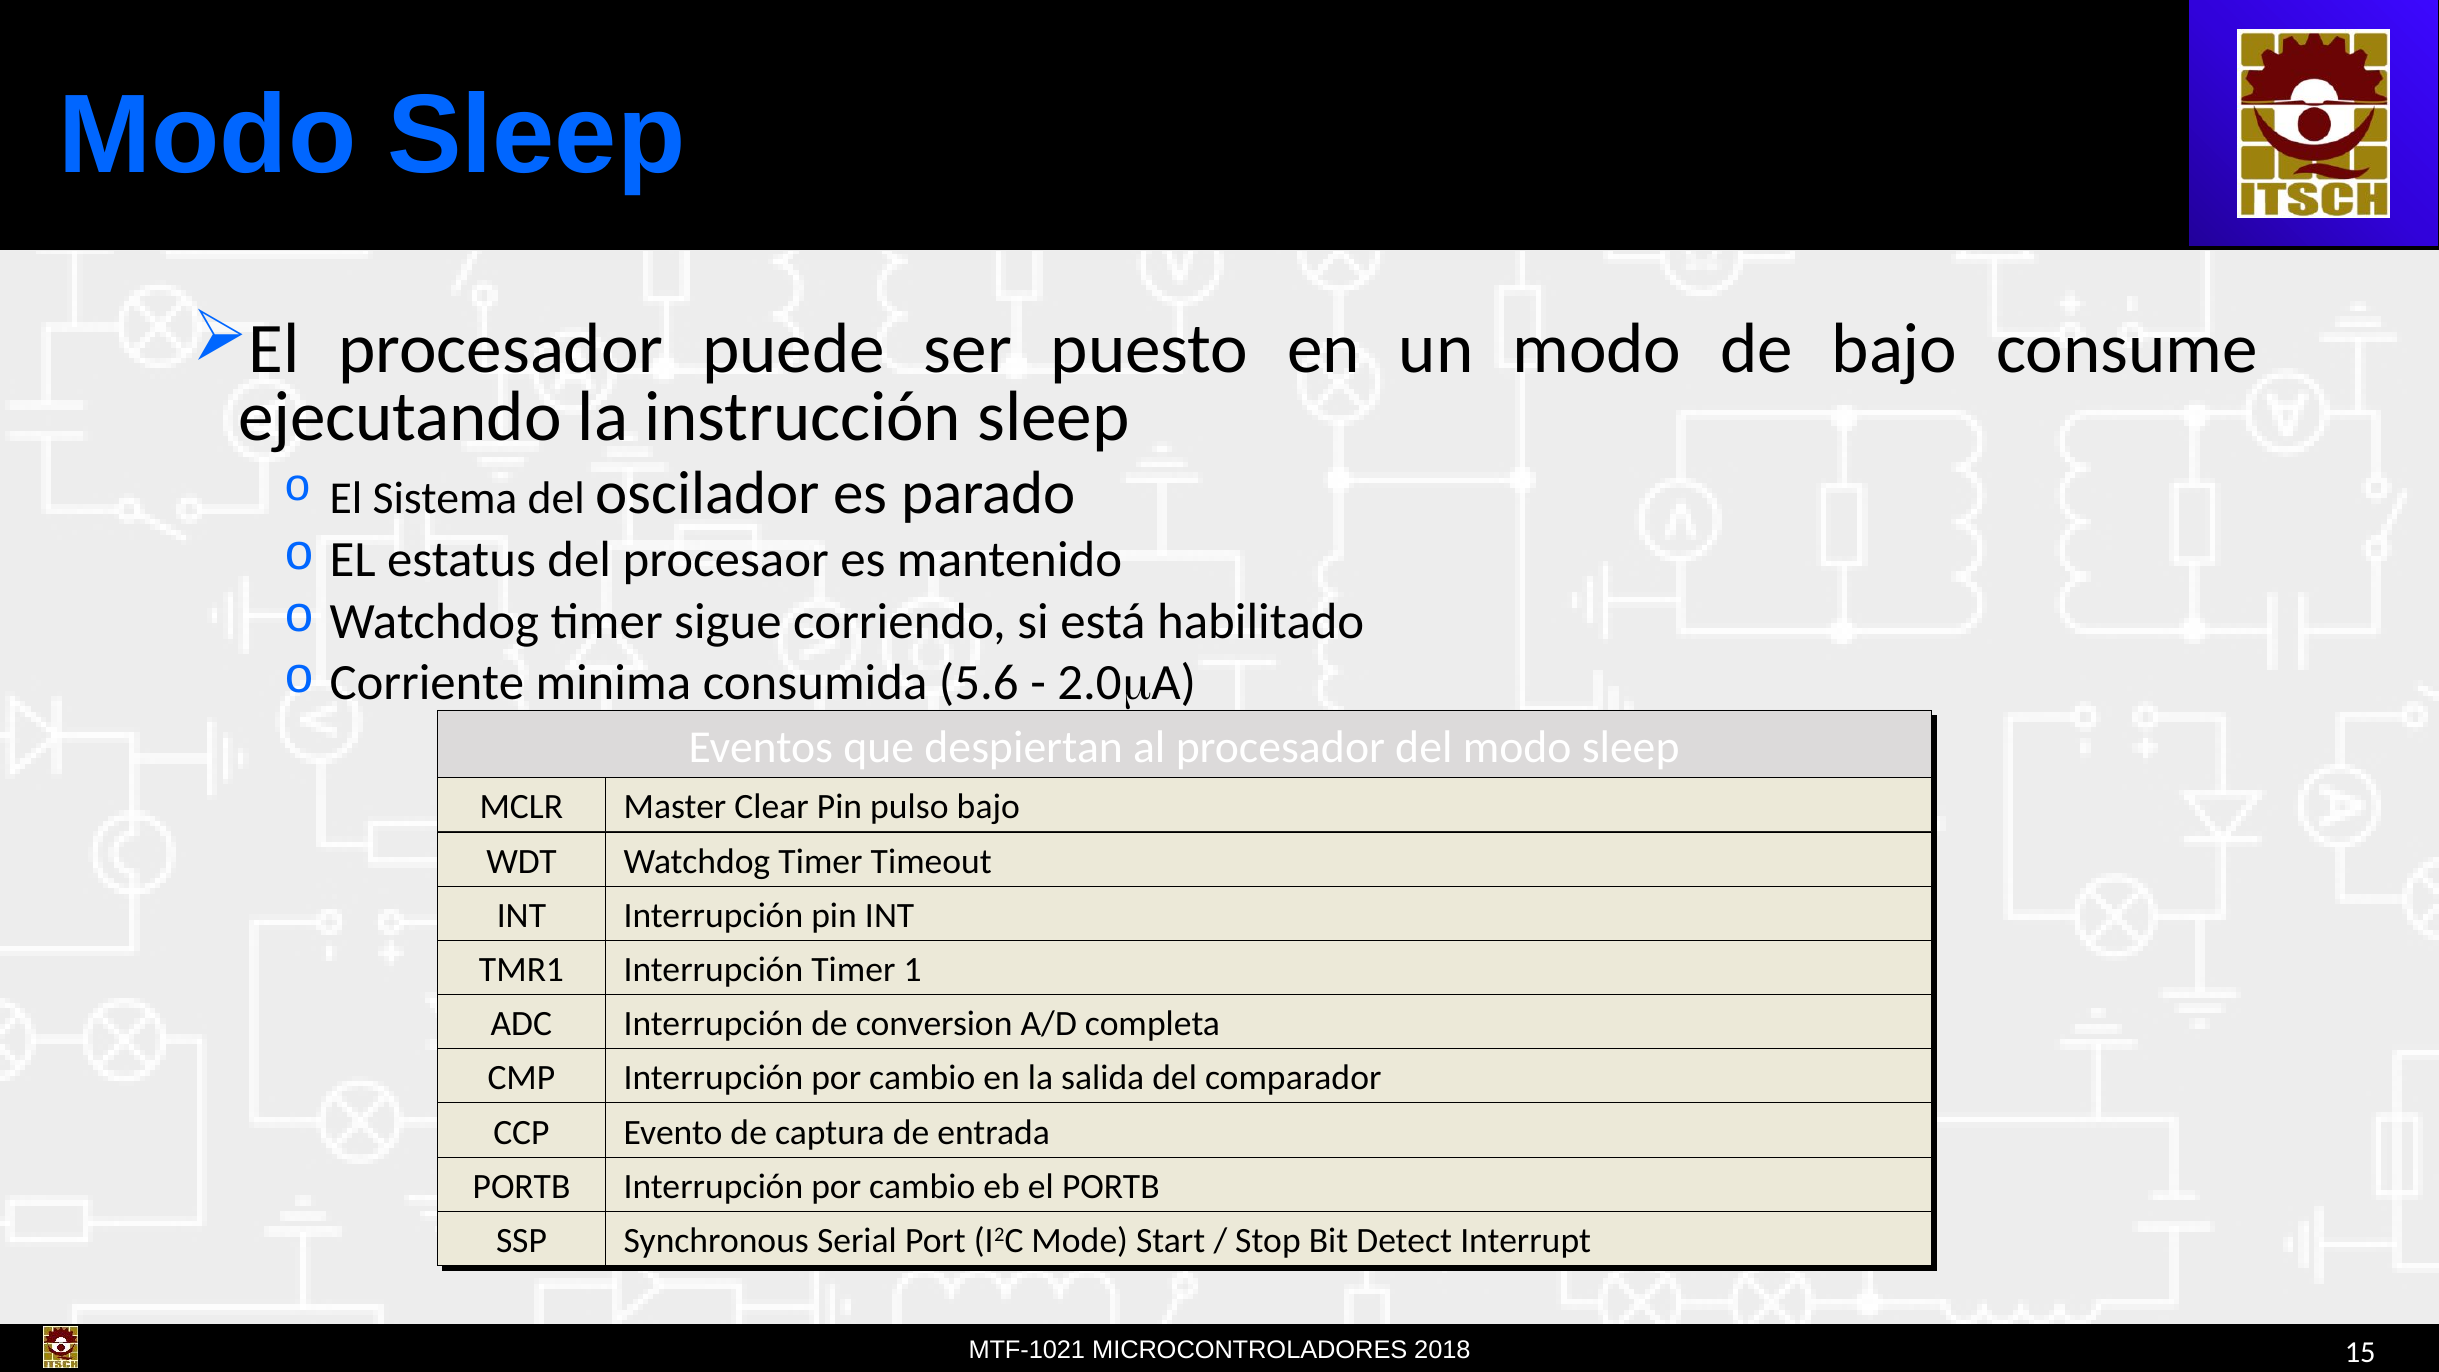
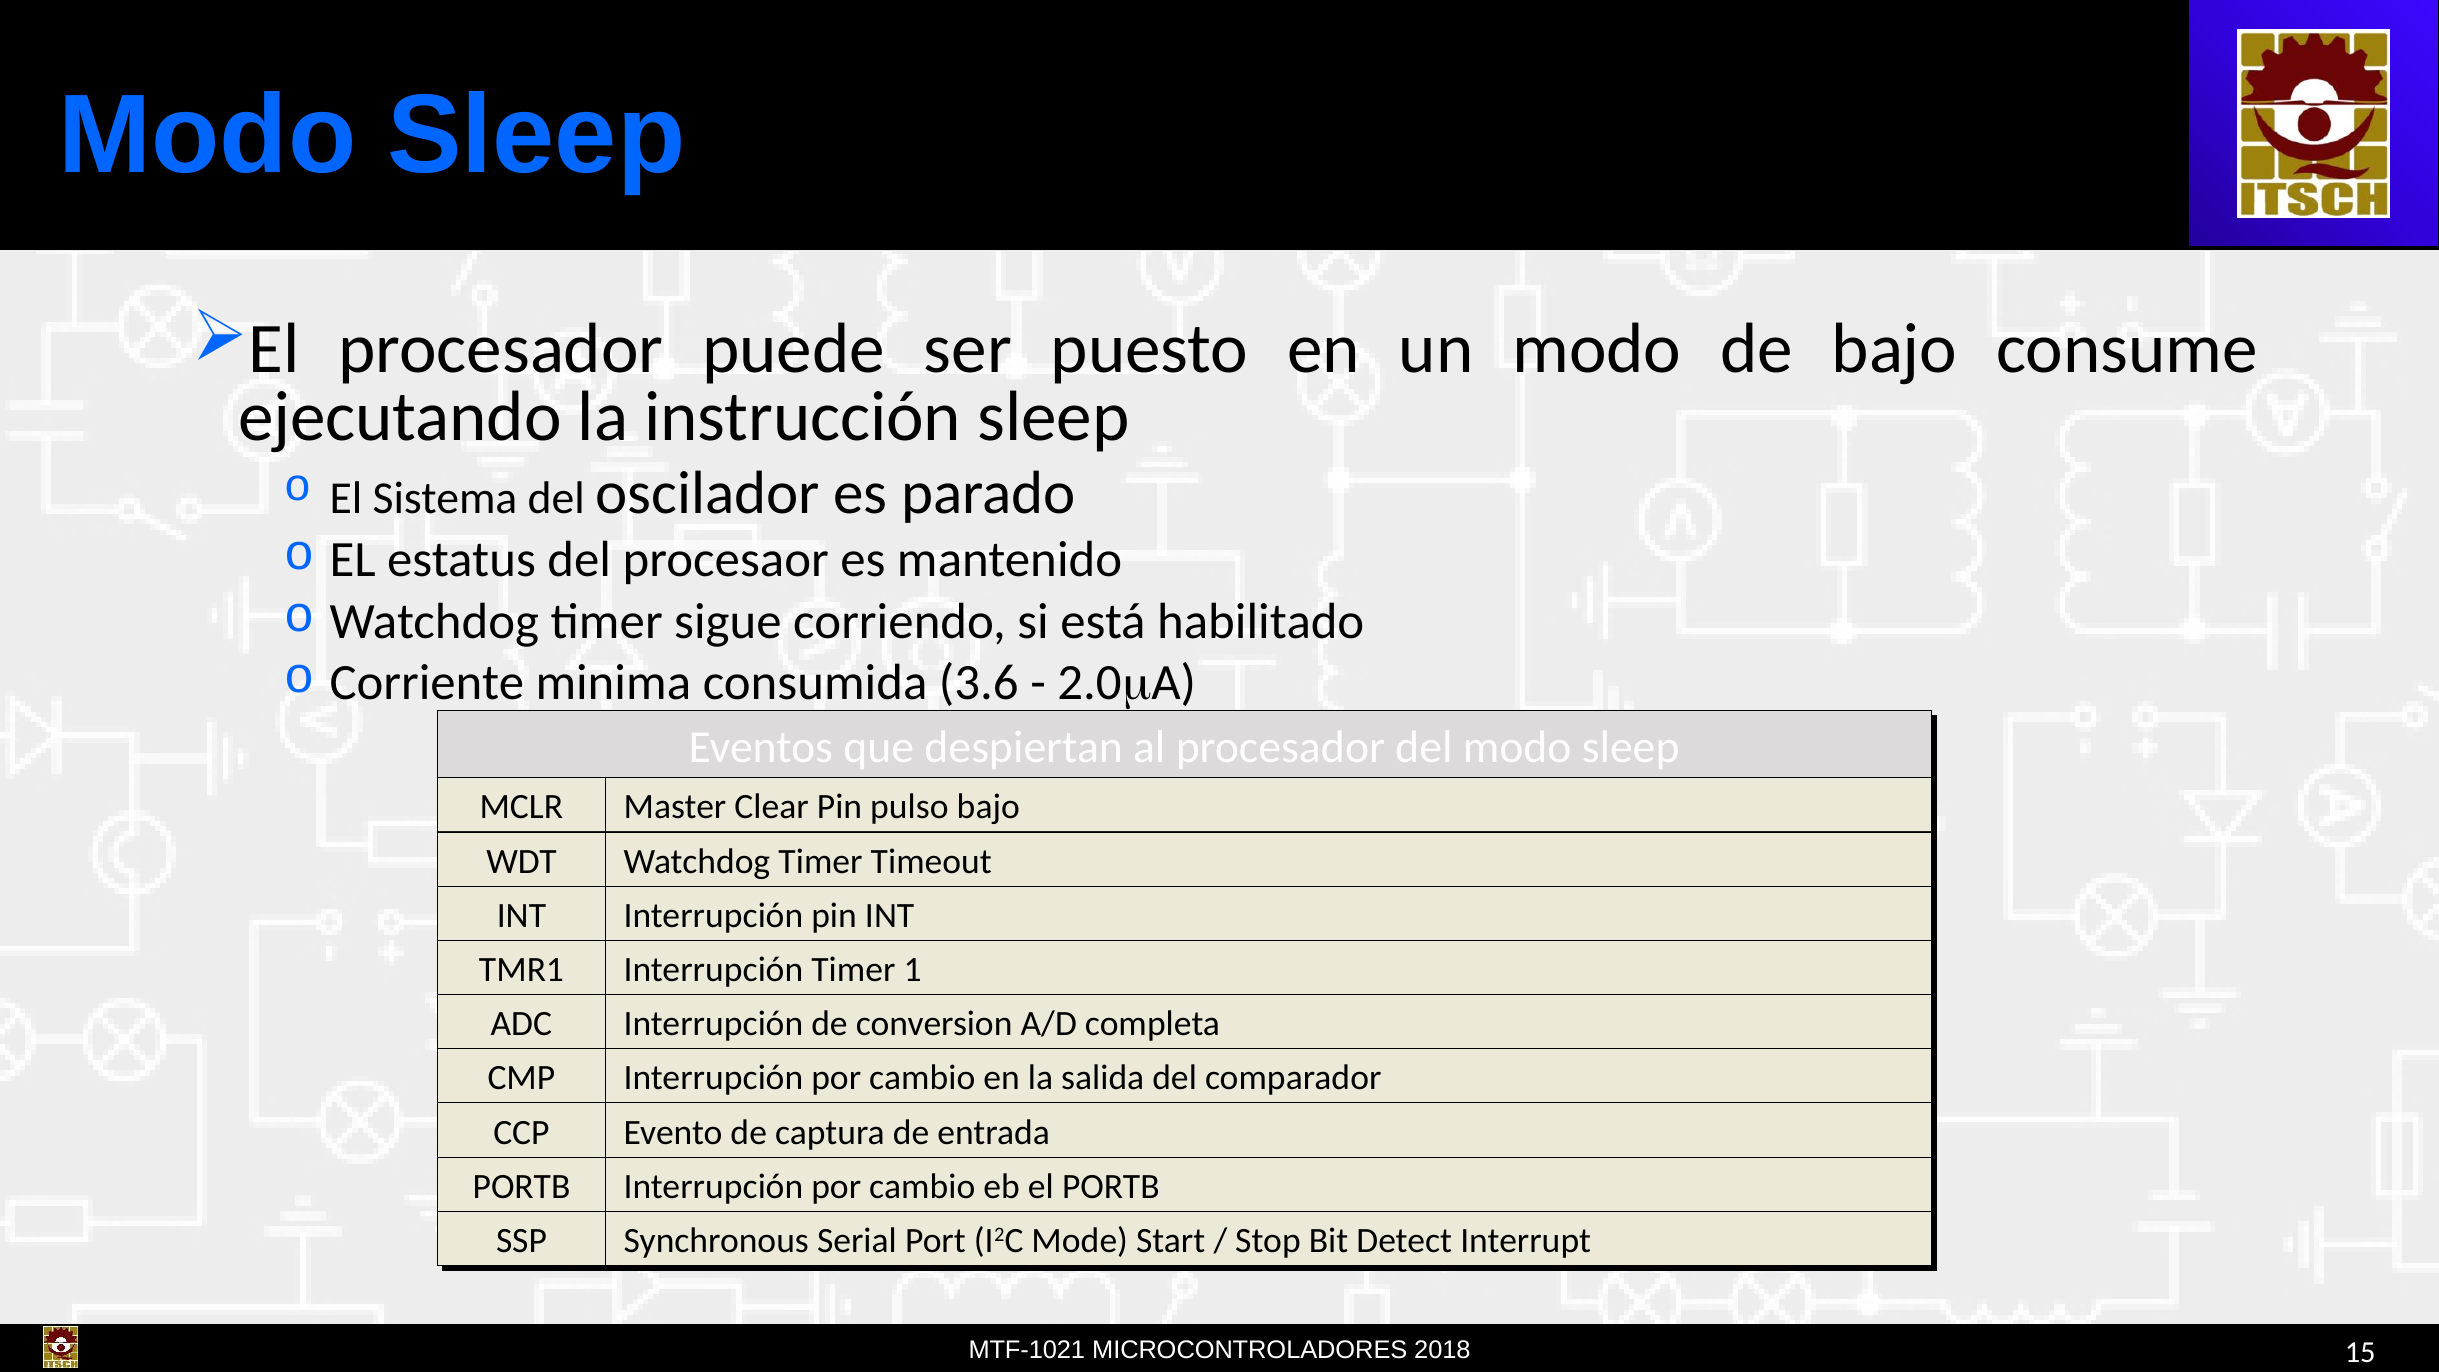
5.6: 5.6 -> 3.6
